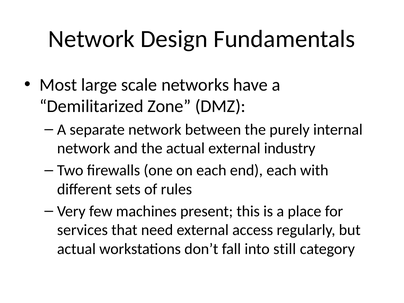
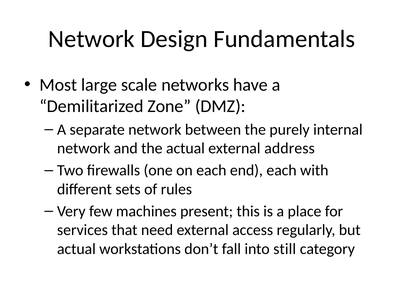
industry: industry -> address
